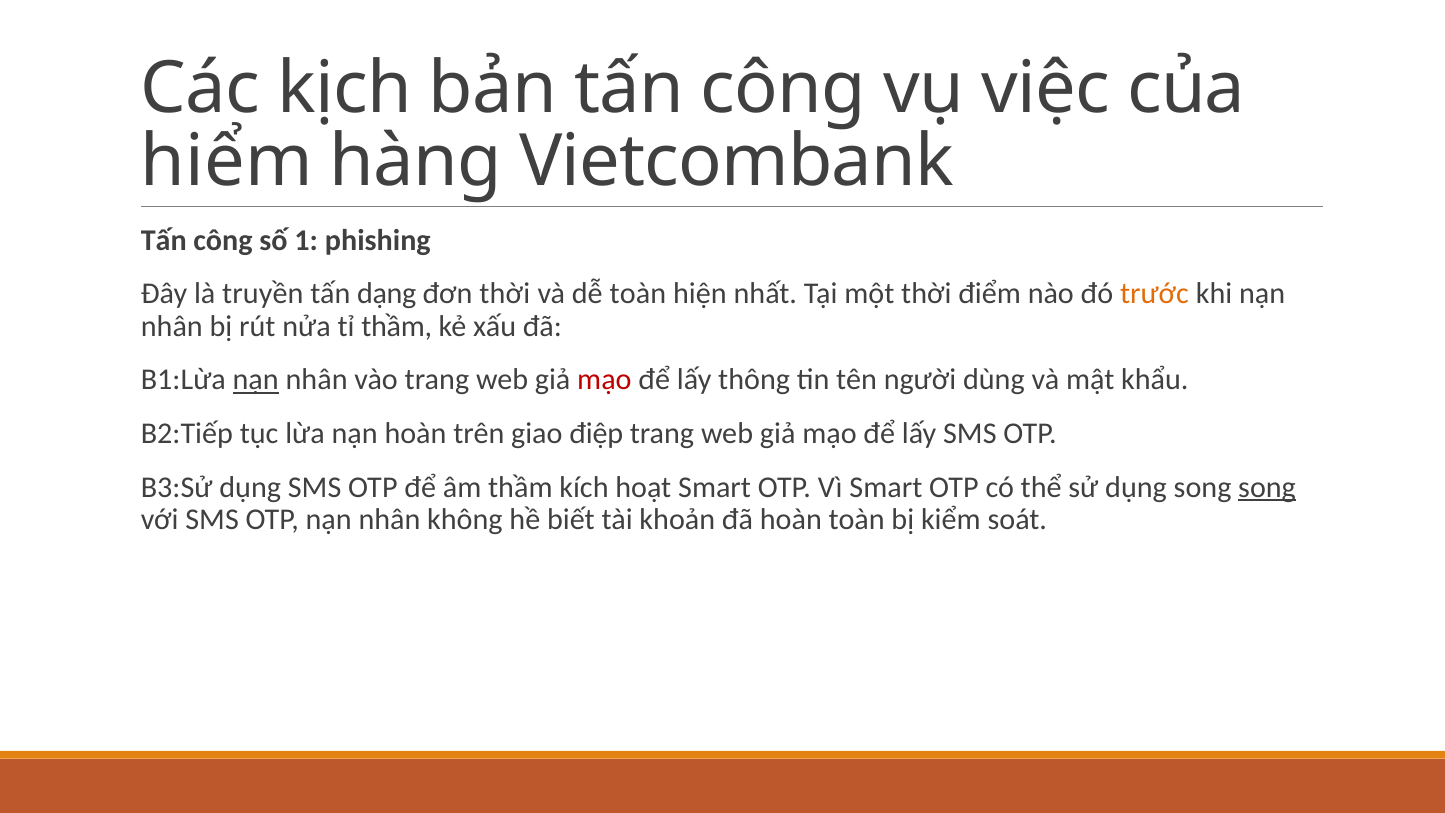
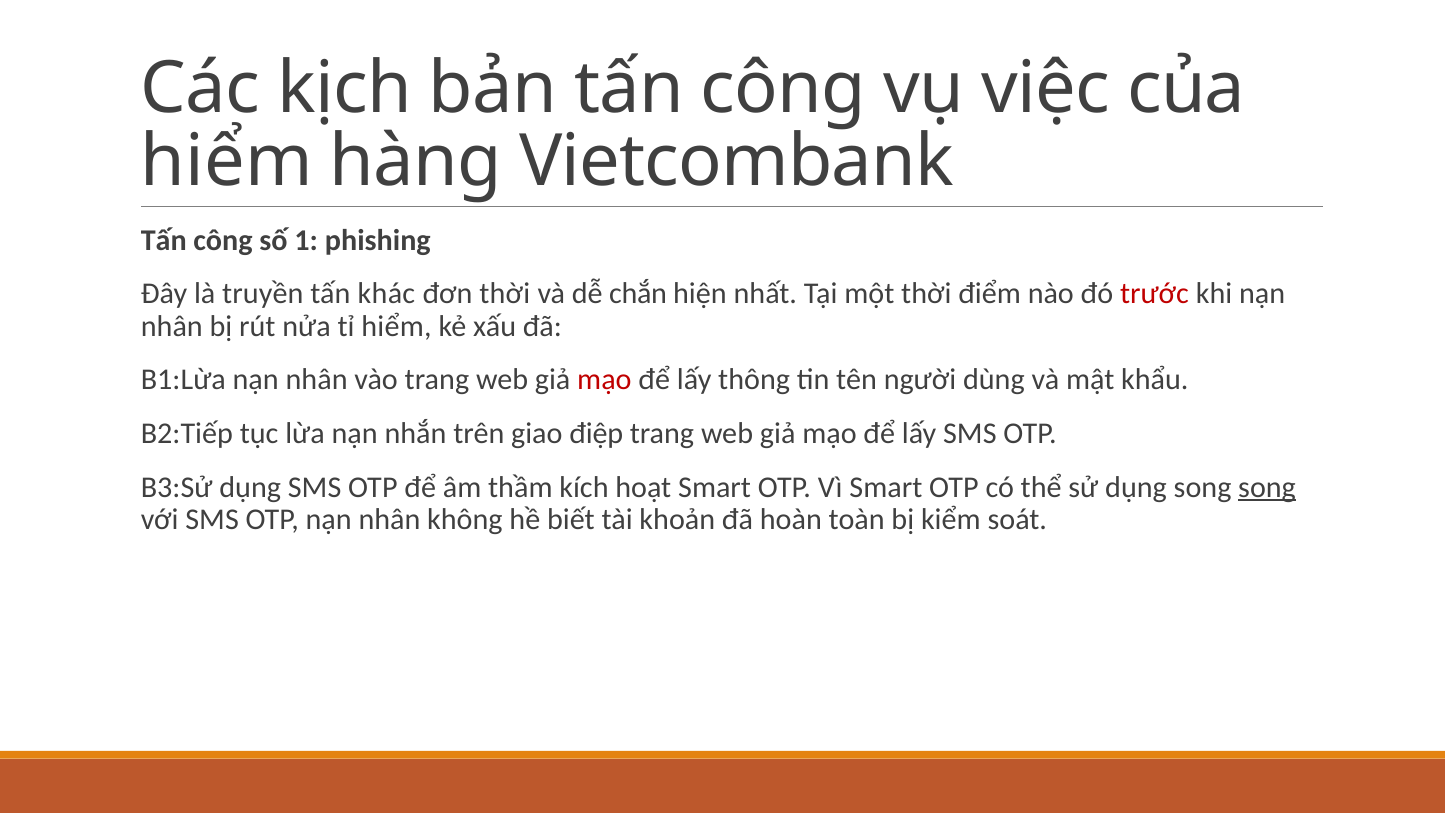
dạng: dạng -> khác
dễ toàn: toàn -> chắn
trước colour: orange -> red
tỉ thầm: thầm -> hiểm
nạn at (256, 380) underline: present -> none
nạn hoàn: hoàn -> nhắn
